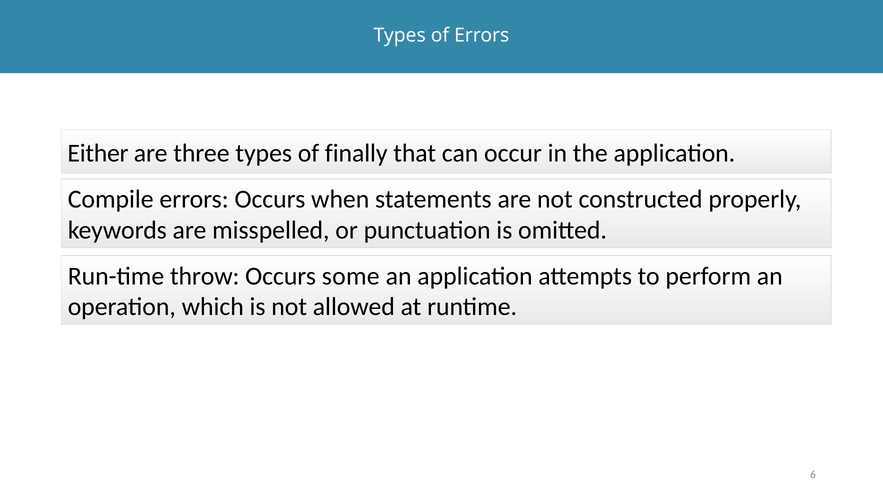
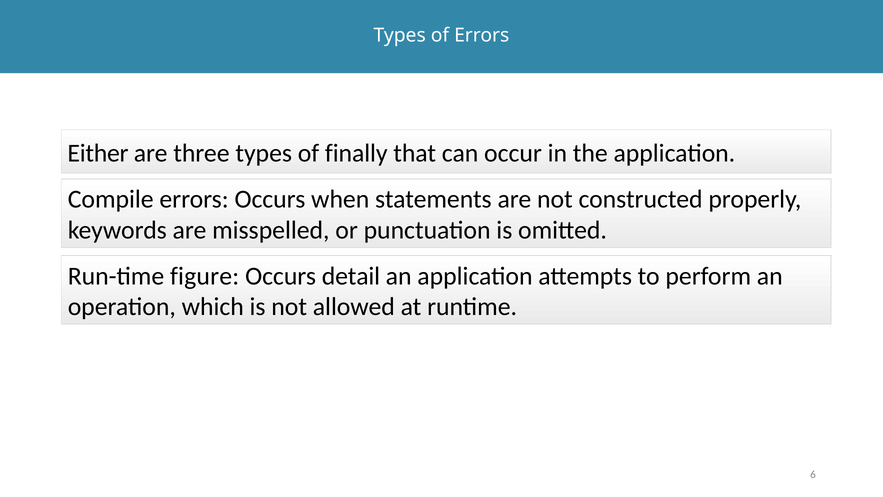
throw: throw -> figure
some: some -> detail
